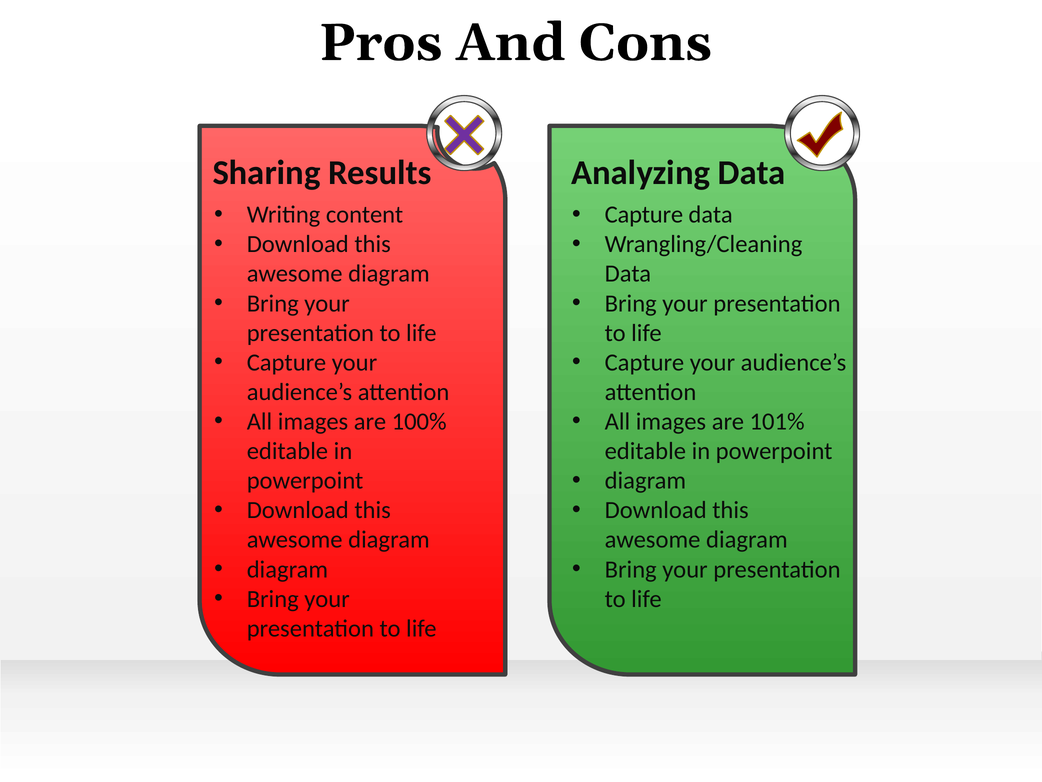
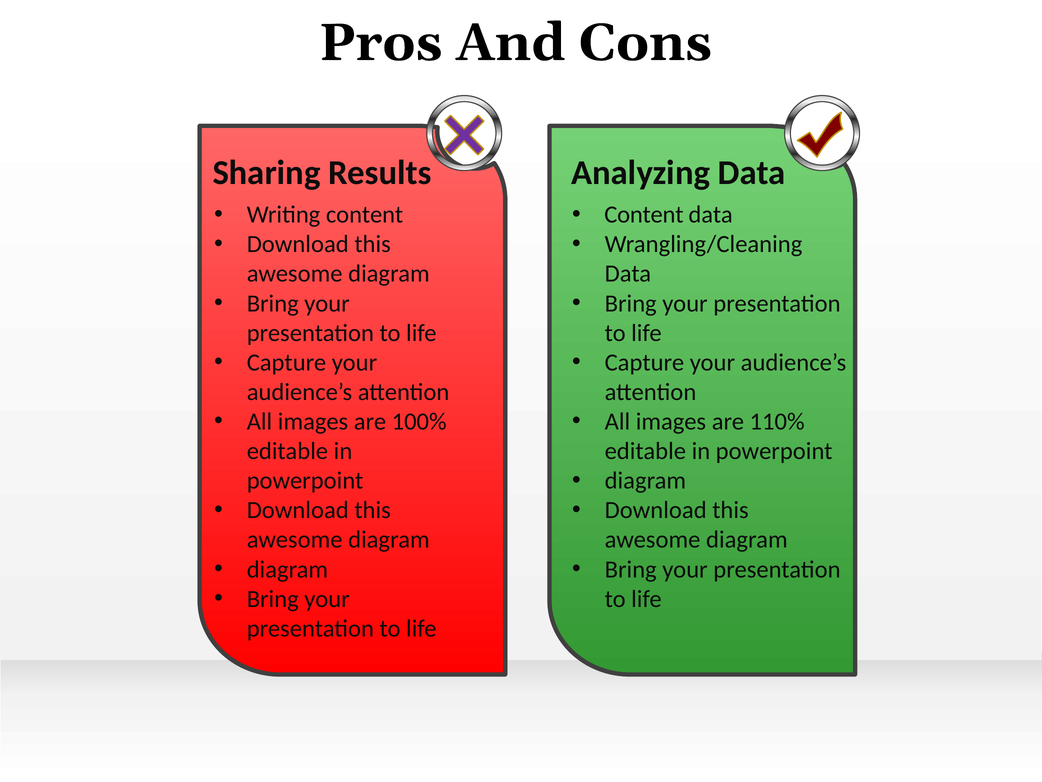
Capture at (644, 215): Capture -> Content
101%: 101% -> 110%
